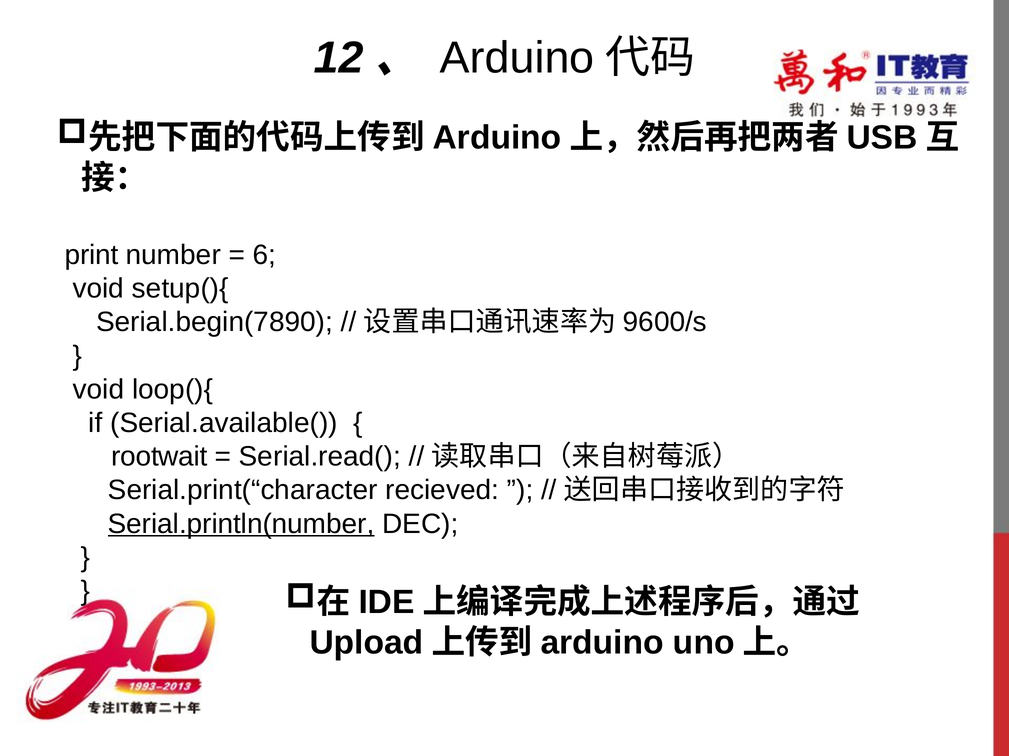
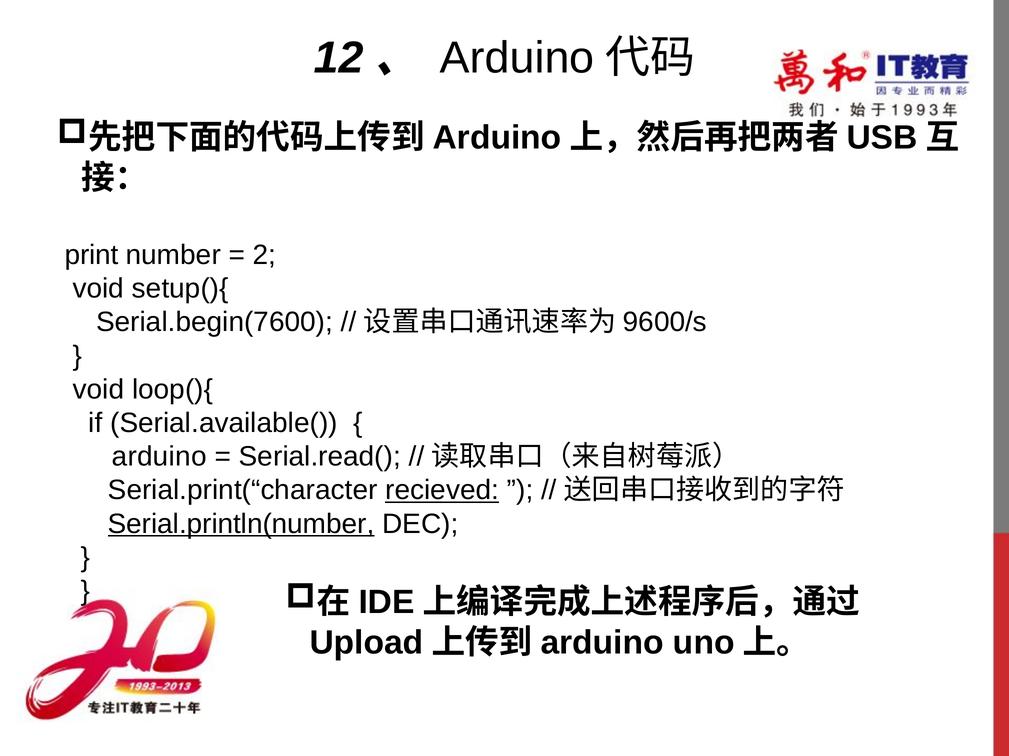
6: 6 -> 2
Serial.begin(7890: Serial.begin(7890 -> Serial.begin(7600
rootwait at (159, 457): rootwait -> arduino
recieved underline: none -> present
